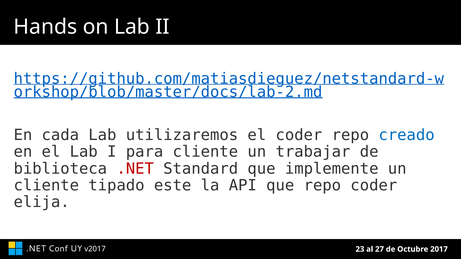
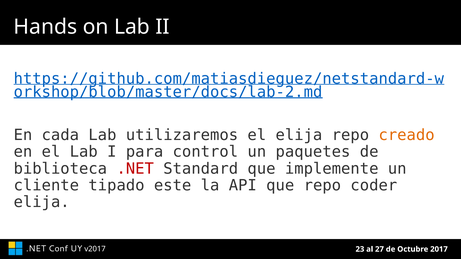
el coder: coder -> elija
creado colour: blue -> orange
para cliente: cliente -> control
trabajar: trabajar -> paquetes
